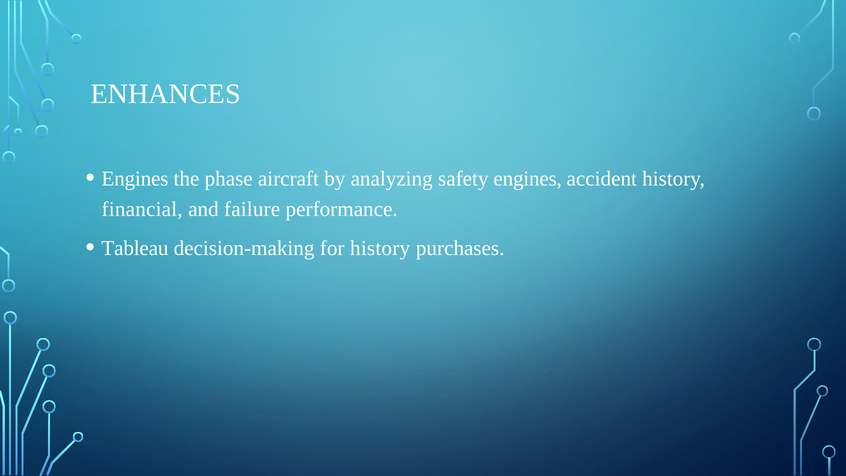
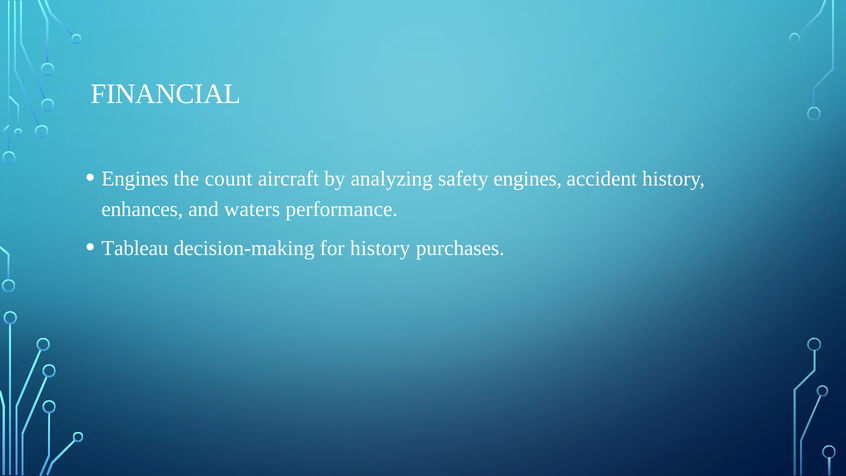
ENHANCES: ENHANCES -> FINANCIAL
phase: phase -> count
financial: financial -> enhances
failure: failure -> waters
